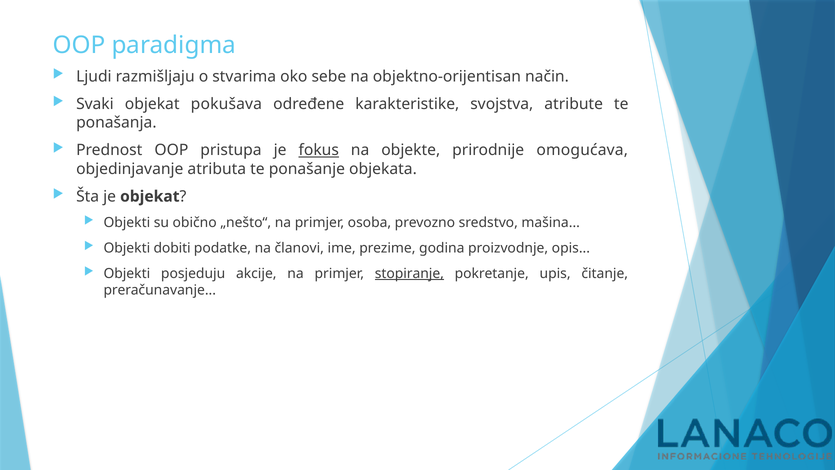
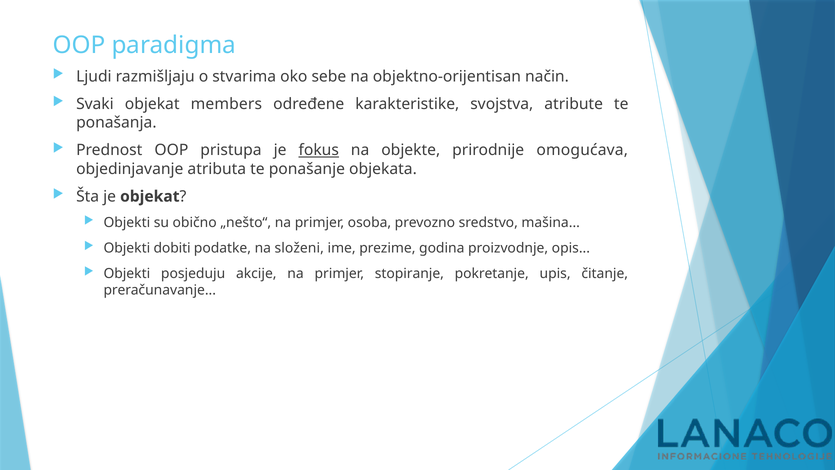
pokušava: pokušava -> members
članovi: članovi -> složeni
stopiranje underline: present -> none
